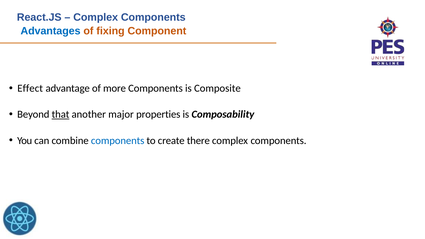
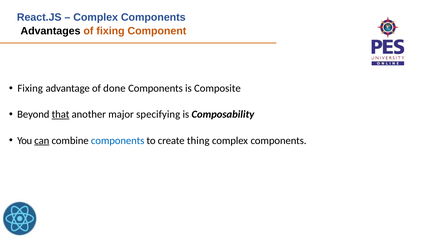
Advantages colour: blue -> black
Effect at (30, 88): Effect -> Fixing
more: more -> done
properties: properties -> specifying
can underline: none -> present
there: there -> thing
